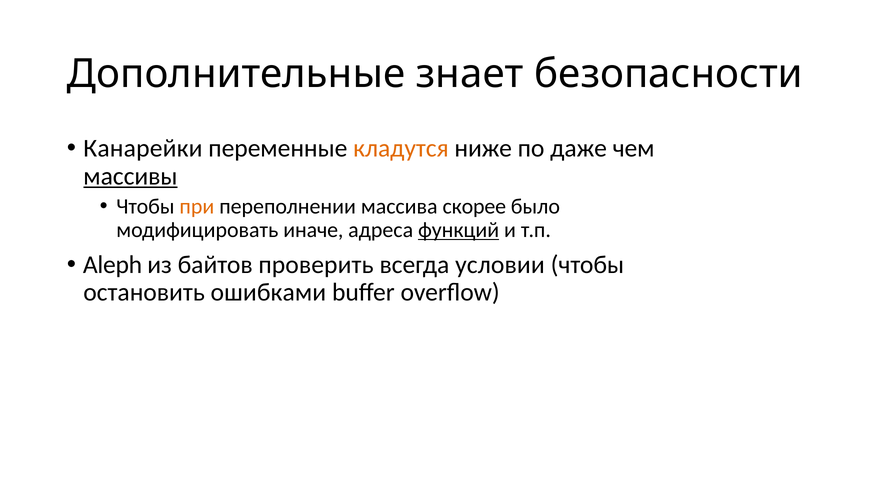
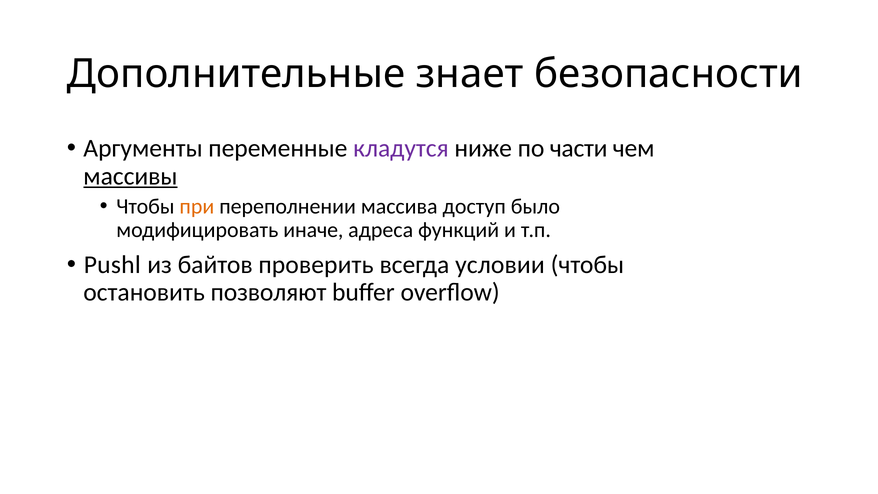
Канарейки: Канарейки -> Аргументы
кладутся colour: orange -> purple
даже: даже -> части
скорее: скорее -> доступ
функций underline: present -> none
Aleph: Aleph -> Pushl
ошибками: ошибками -> позволяют
